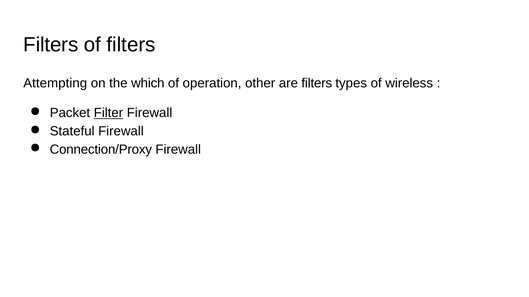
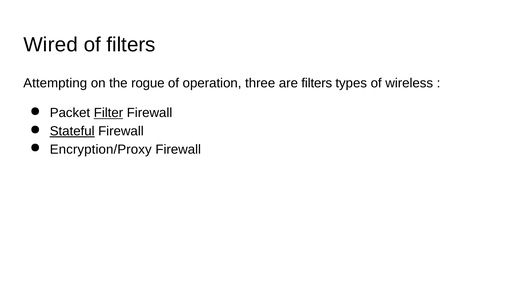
Filters at (51, 45): Filters -> Wired
which: which -> rogue
other: other -> three
Stateful underline: none -> present
Connection/Proxy: Connection/Proxy -> Encryption/Proxy
